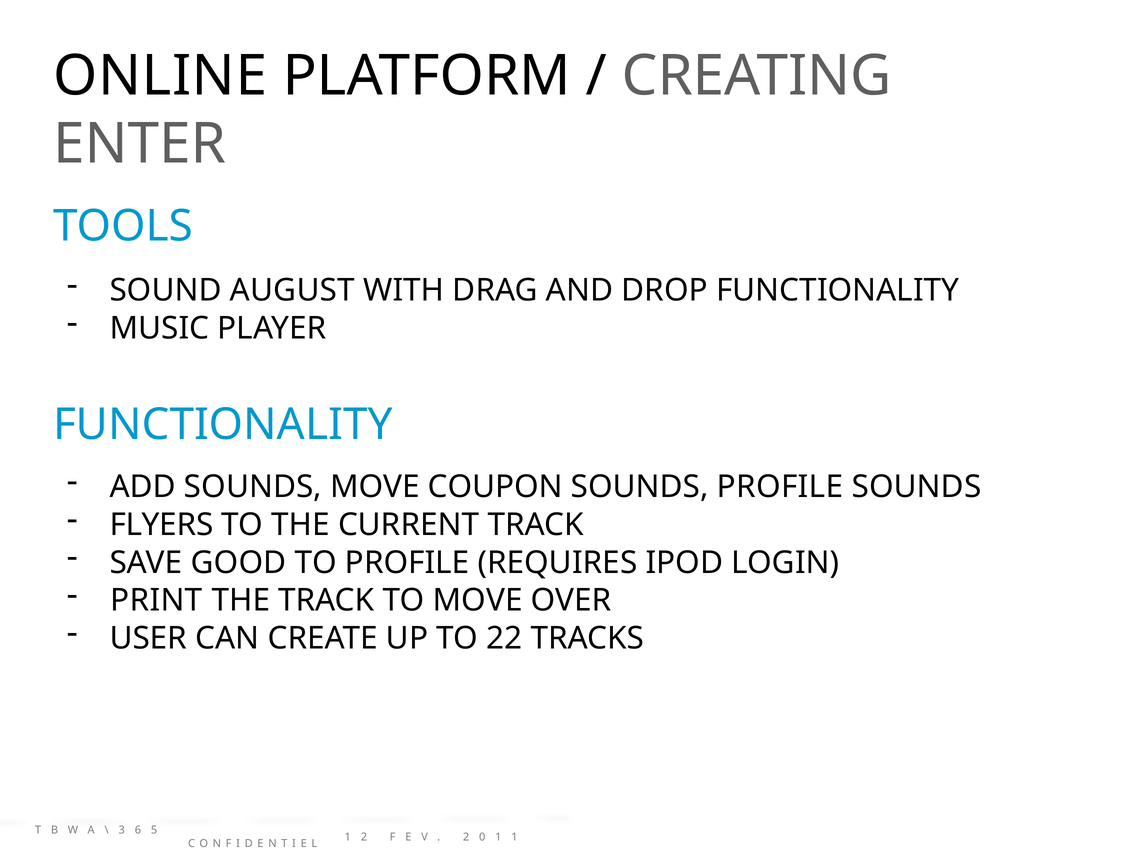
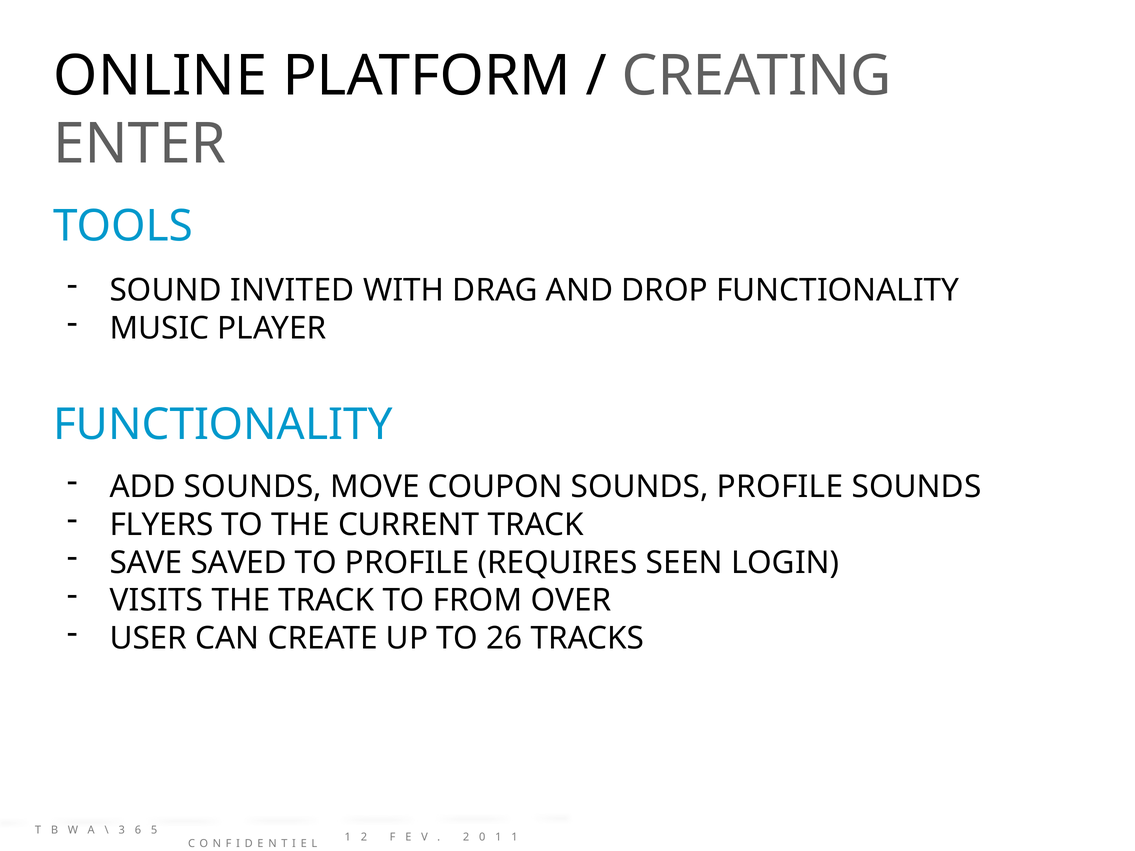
AUGUST: AUGUST -> INVITED
GOOD: GOOD -> SAVED
IPOD: IPOD -> SEEN
PRINT: PRINT -> VISITS
TO MOVE: MOVE -> FROM
22: 22 -> 26
